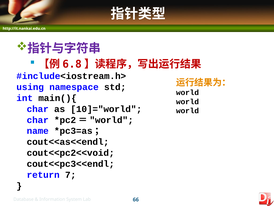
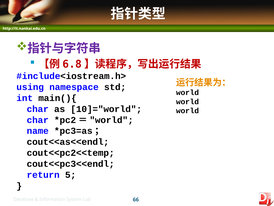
cout<<pc2<<void: cout<<pc2<<void -> cout<<pc2<<temp
7: 7 -> 5
